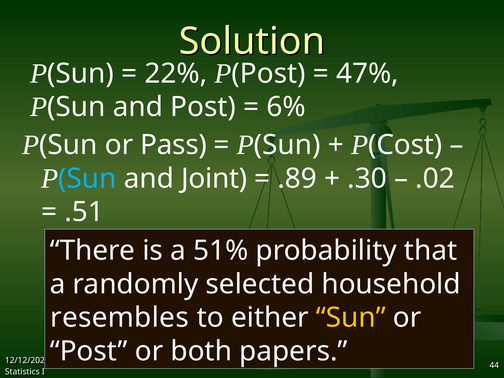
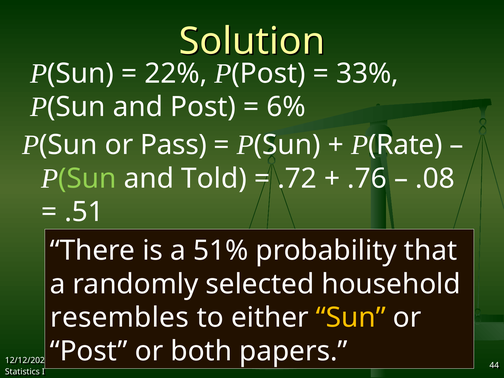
47%: 47% -> 33%
Cost: Cost -> Rate
Sun at (87, 178) colour: light blue -> light green
Joint: Joint -> Told
.89: .89 -> .72
.30: .30 -> .76
.02: .02 -> .08
